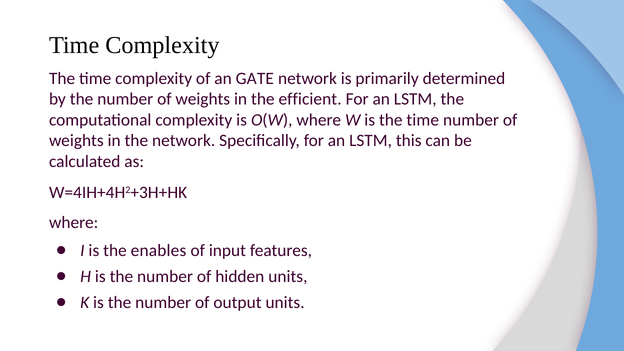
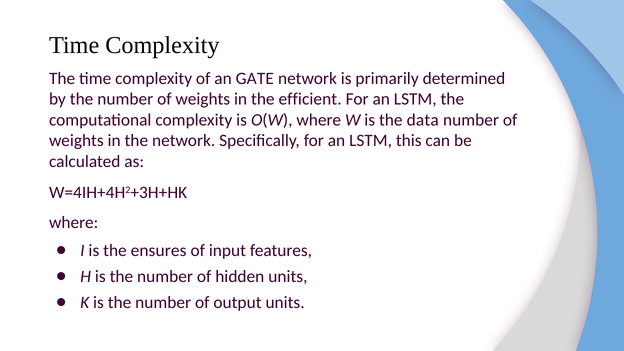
is the time: time -> data
enables: enables -> ensures
